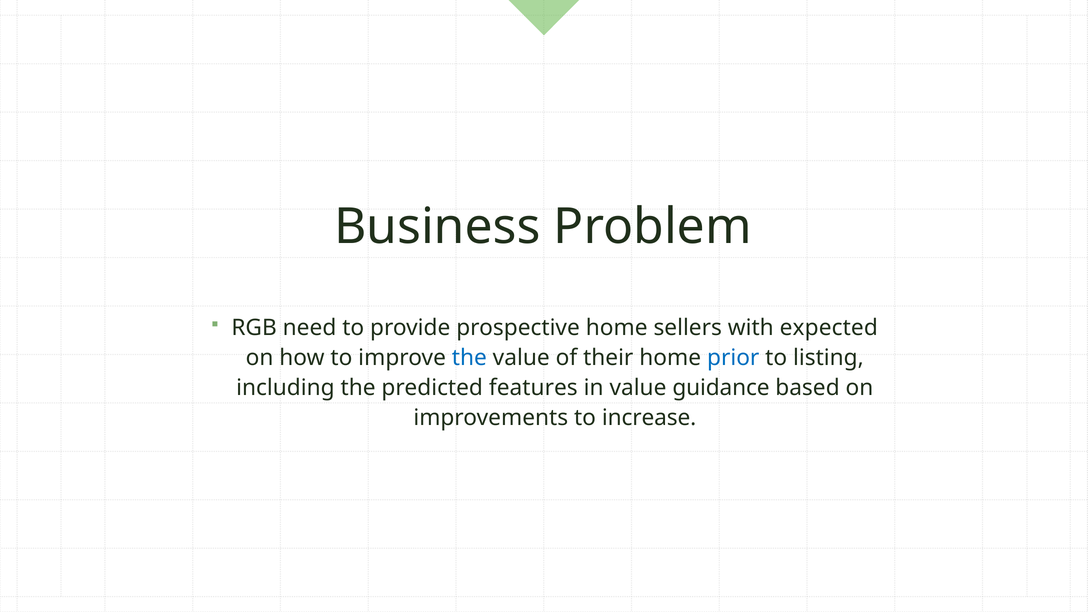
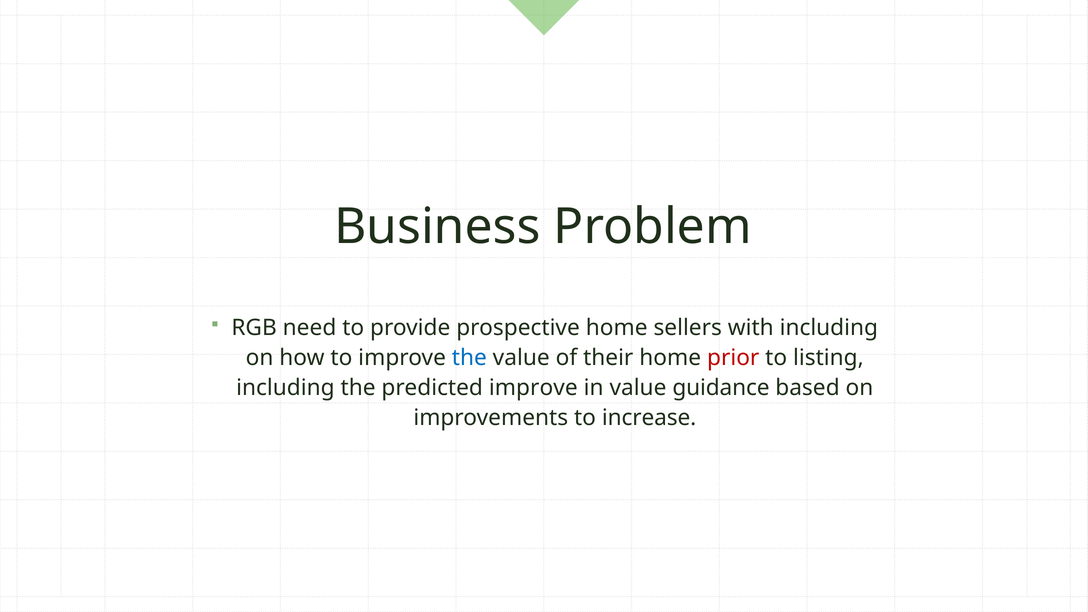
with expected: expected -> including
prior colour: blue -> red
predicted features: features -> improve
